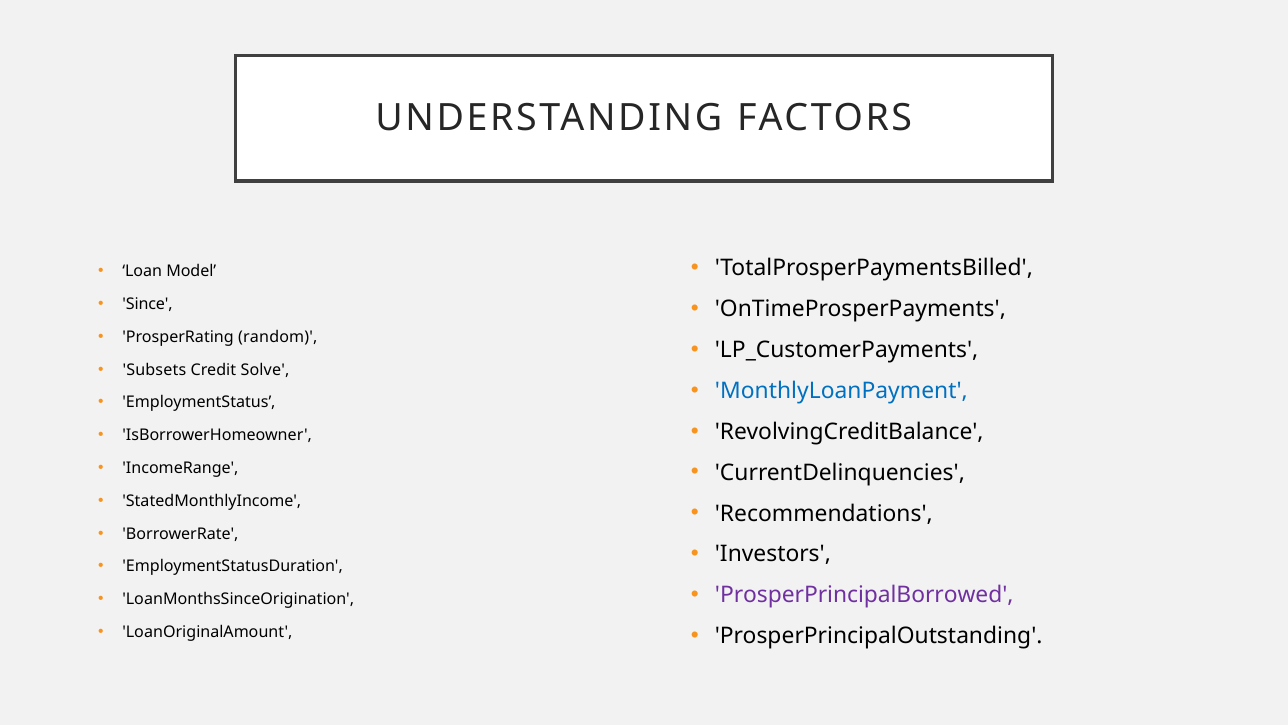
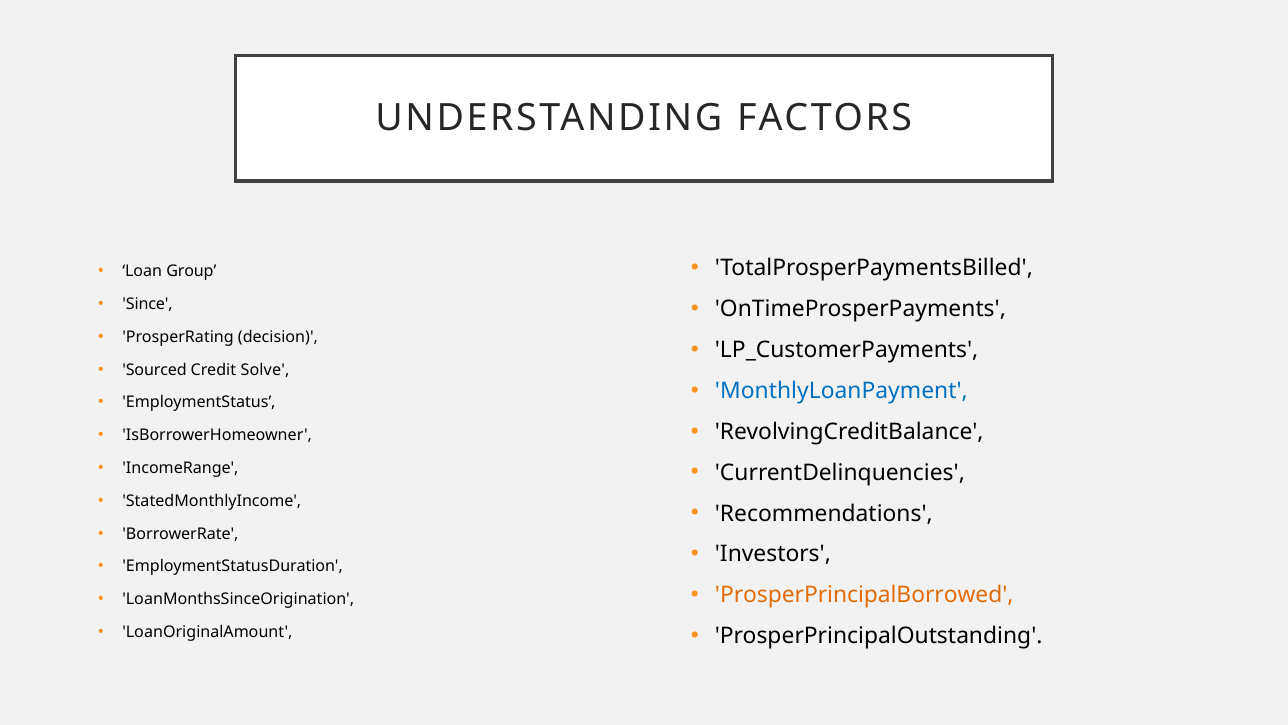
Model: Model -> Group
random: random -> decision
Subsets: Subsets -> Sourced
ProsperPrincipalBorrowed colour: purple -> orange
